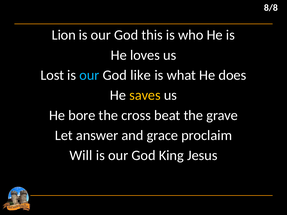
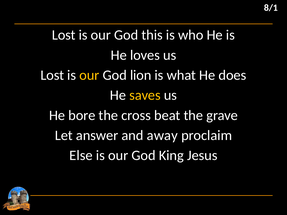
8/8: 8/8 -> 8/1
Lion at (64, 35): Lion -> Lost
our at (89, 75) colour: light blue -> yellow
like: like -> lion
grace: grace -> away
Will: Will -> Else
